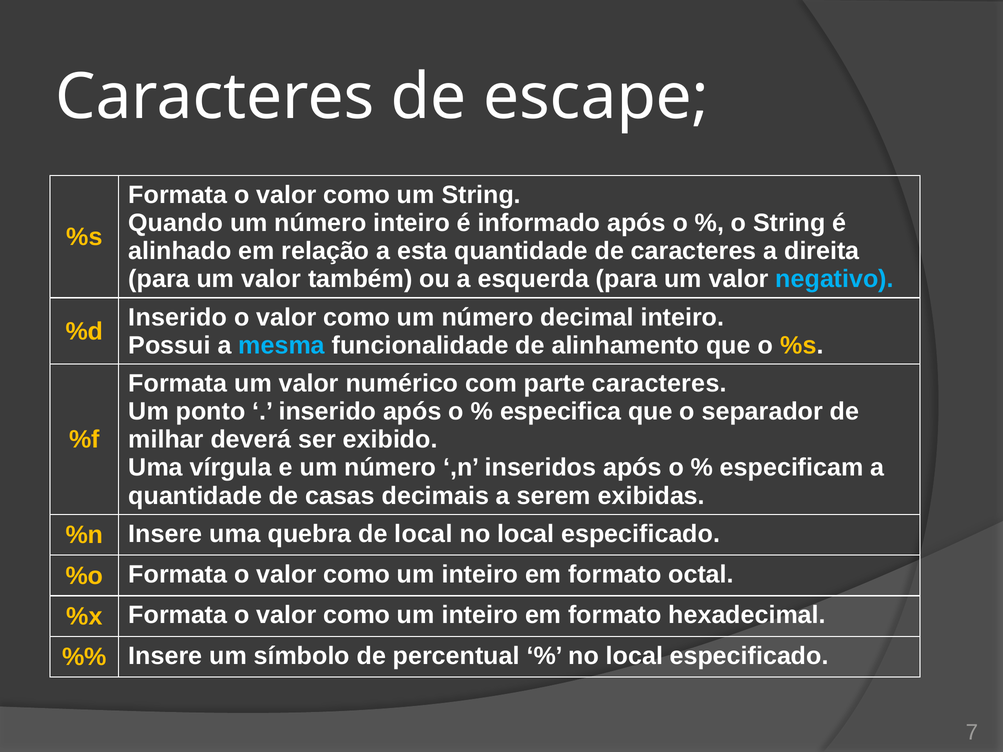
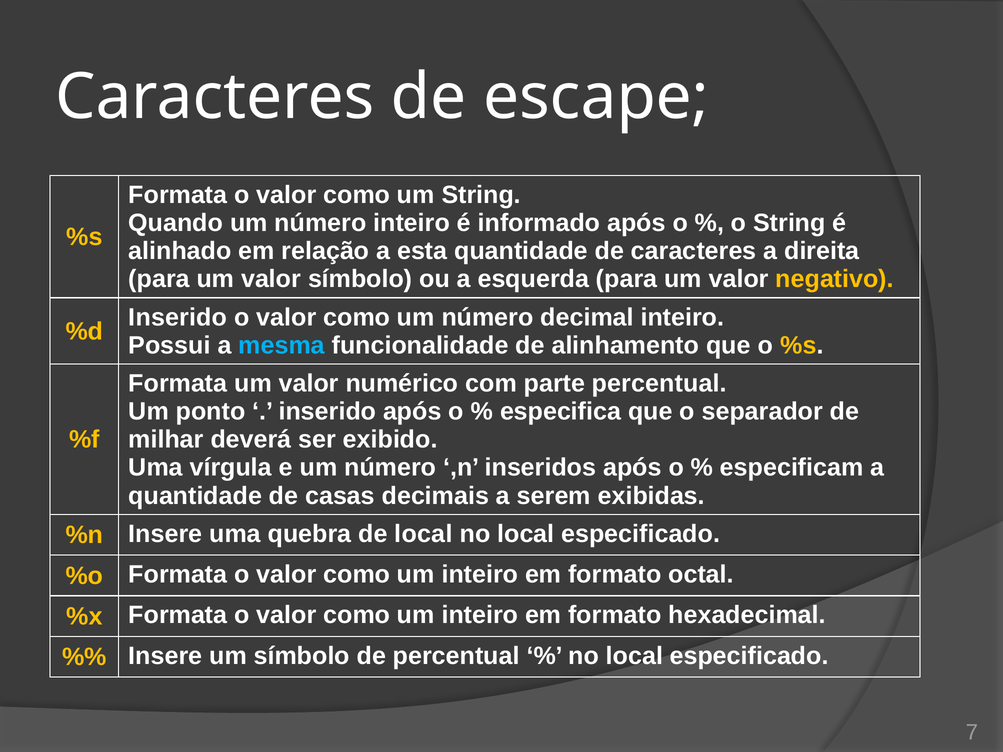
valor também: também -> símbolo
negativo colour: light blue -> yellow
parte caracteres: caracteres -> percentual
